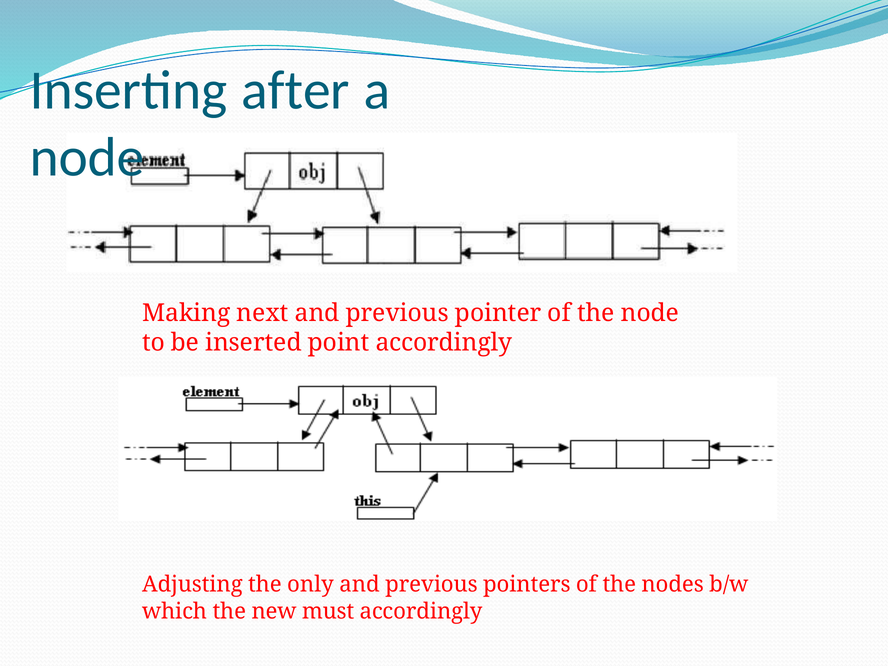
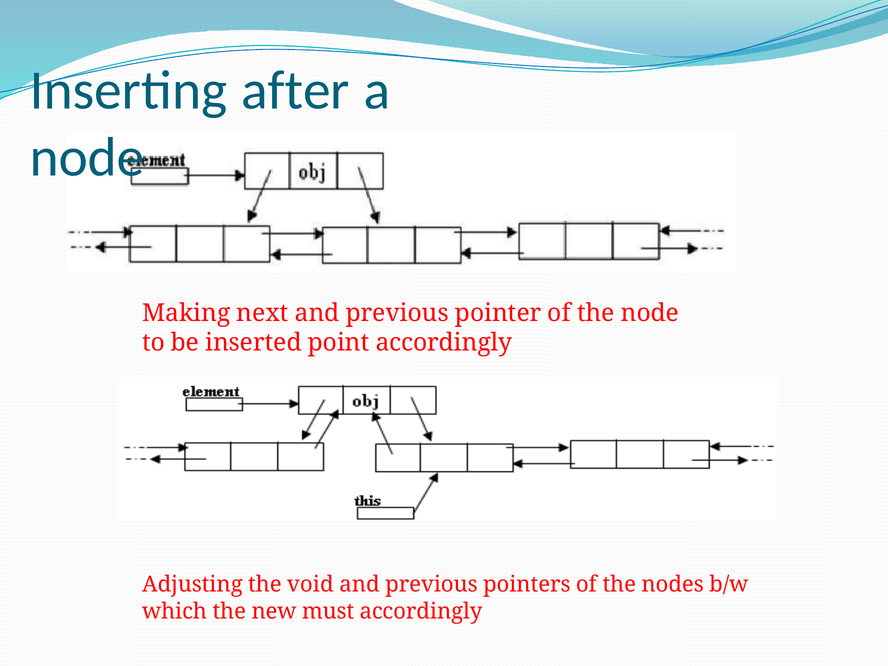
only: only -> void
